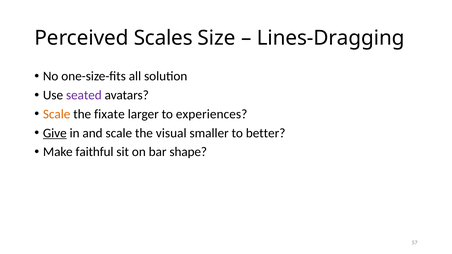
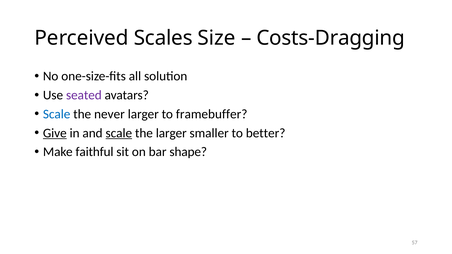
Lines-Dragging: Lines-Dragging -> Costs-Dragging
Scale at (57, 114) colour: orange -> blue
fixate: fixate -> never
experiences: experiences -> framebuffer
scale at (119, 133) underline: none -> present
the visual: visual -> larger
